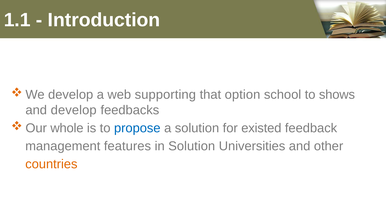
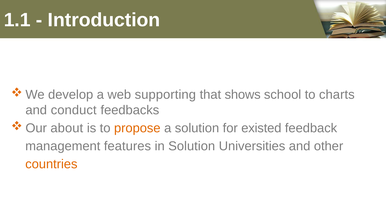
option: option -> shows
shows: shows -> charts
and develop: develop -> conduct
whole: whole -> about
propose colour: blue -> orange
